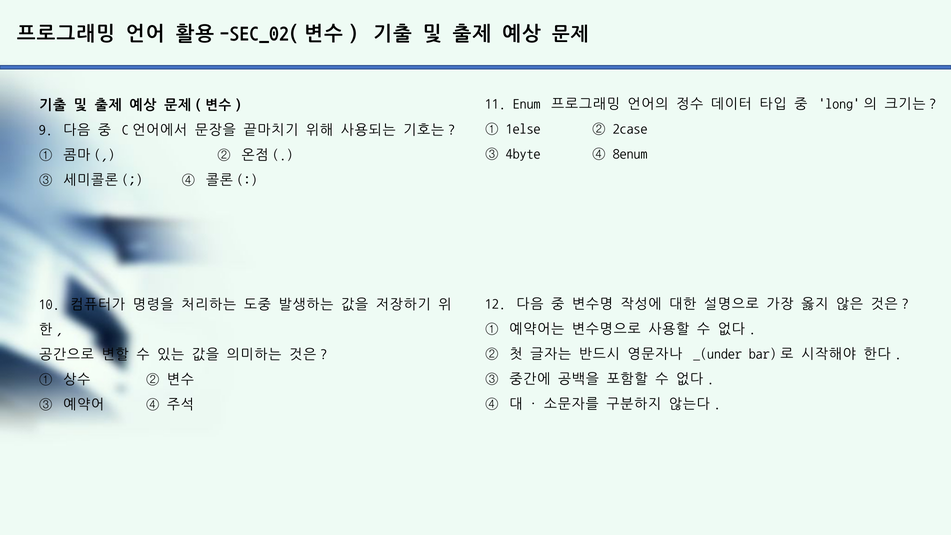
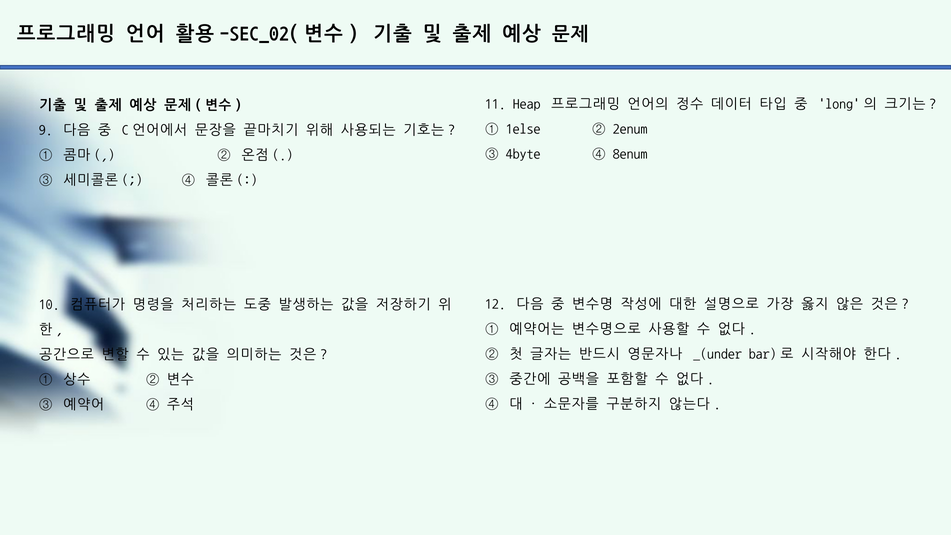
Enum: Enum -> Heap
2case: 2case -> 2enum
